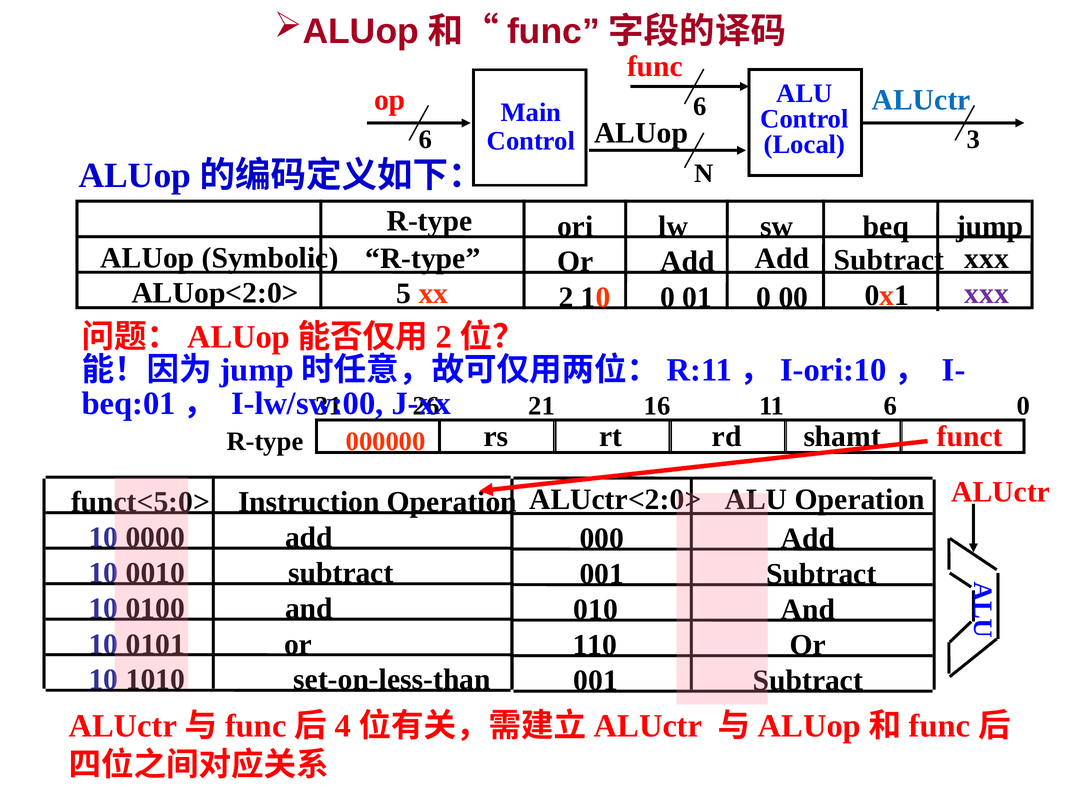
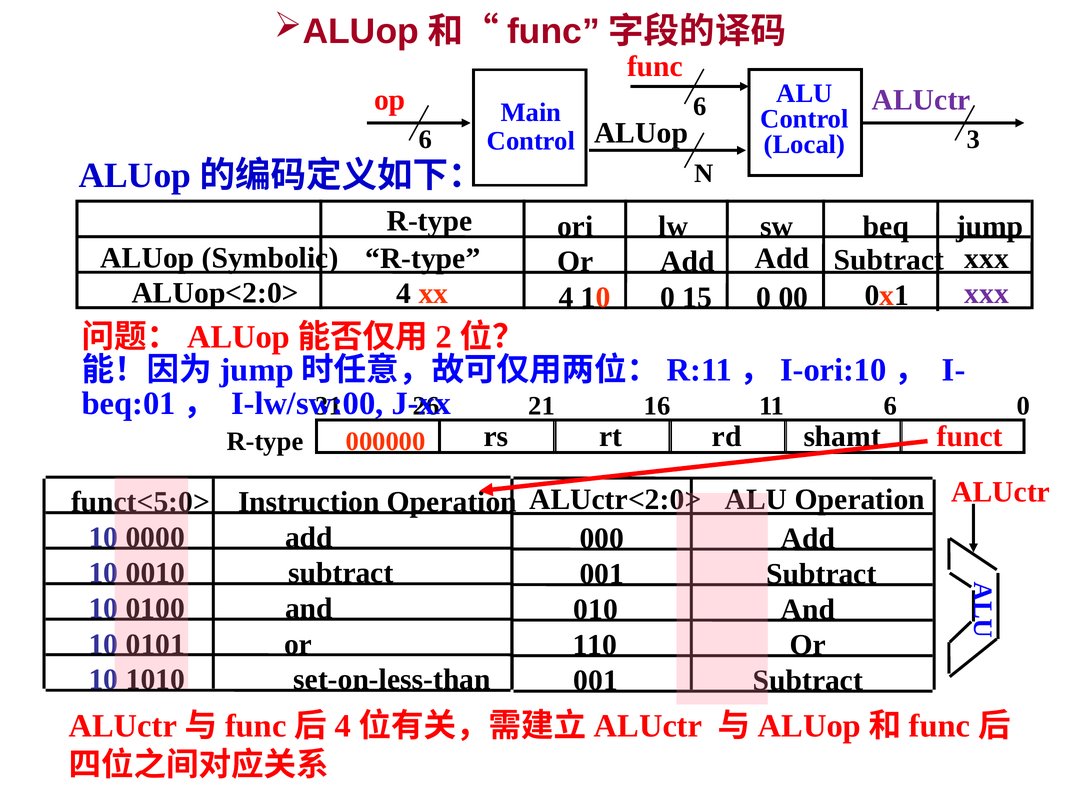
ALUctr at (921, 100) colour: blue -> purple
ALUop<2:0> 5: 5 -> 4
xx 2: 2 -> 4
01: 01 -> 15
